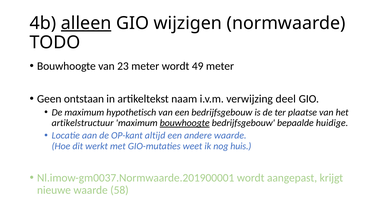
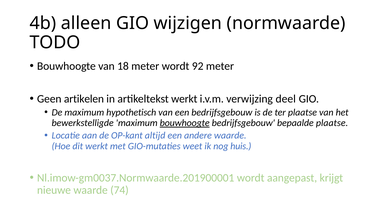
alleen underline: present -> none
23: 23 -> 18
49: 49 -> 92
ontstaan: ontstaan -> artikelen
artikeltekst naam: naam -> werkt
artikelstructuur: artikelstructuur -> bewerkstelligde
bepaalde huidige: huidige -> plaatse
58: 58 -> 74
